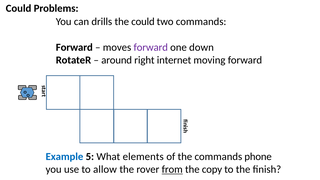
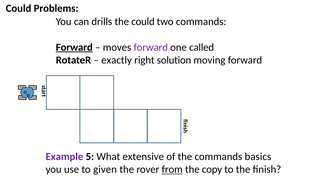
Forward at (74, 47) underline: none -> present
down: down -> called
around: around -> exactly
internet: internet -> solution
Example colour: blue -> purple
elements: elements -> extensive
phone: phone -> basics
allow: allow -> given
